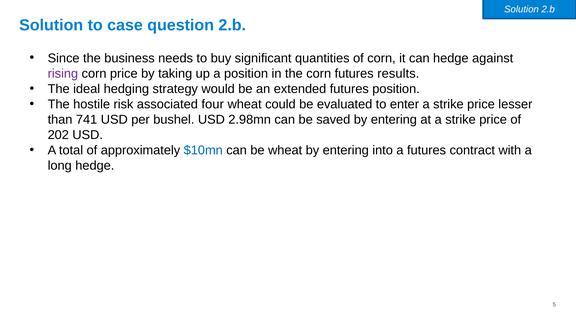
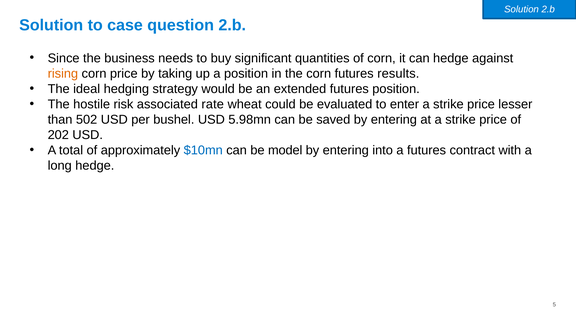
rising colour: purple -> orange
four: four -> rate
741: 741 -> 502
2.98mn: 2.98mn -> 5.98mn
be wheat: wheat -> model
